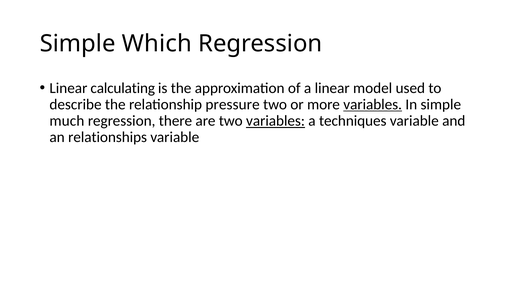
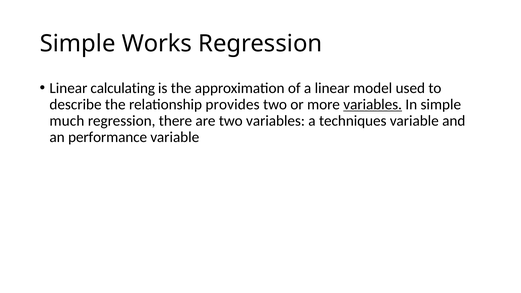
Which: Which -> Works
pressure: pressure -> provides
variables at (276, 121) underline: present -> none
relationships: relationships -> performance
